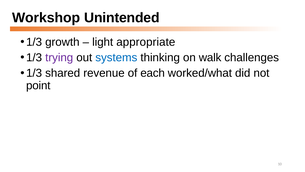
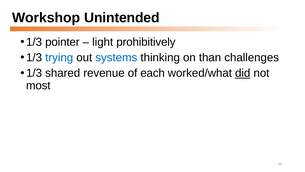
growth: growth -> pointer
appropriate: appropriate -> prohibitively
trying colour: purple -> blue
walk: walk -> than
did underline: none -> present
point: point -> most
